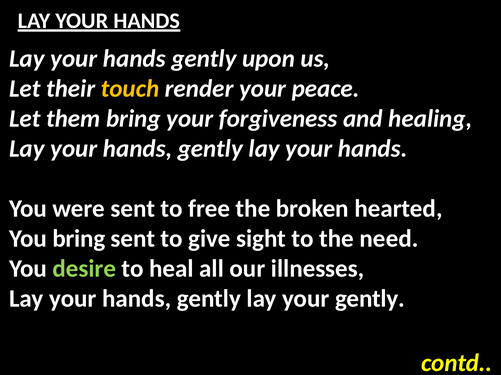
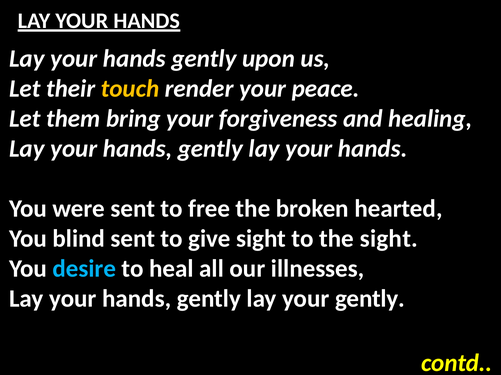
You bring: bring -> blind
the need: need -> sight
desire colour: light green -> light blue
